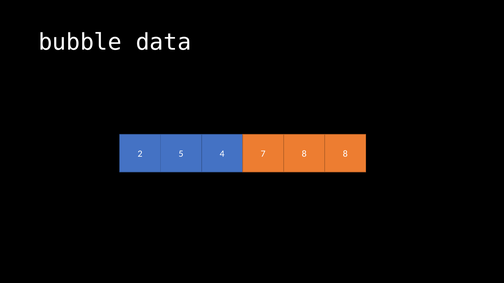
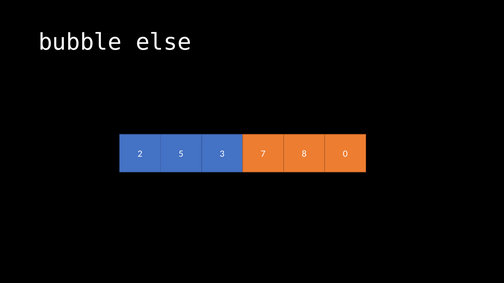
data: data -> else
4: 4 -> 3
8 8: 8 -> 0
